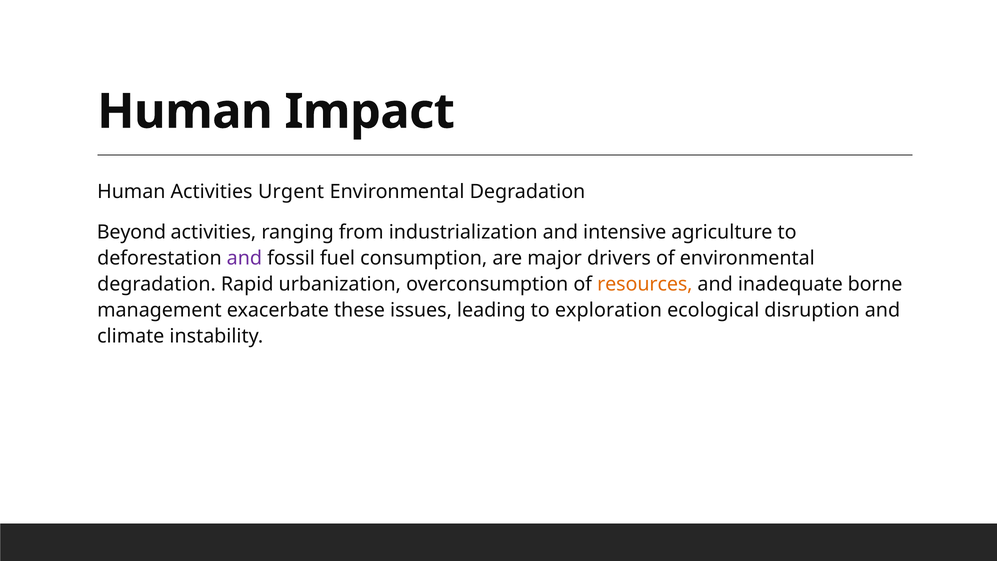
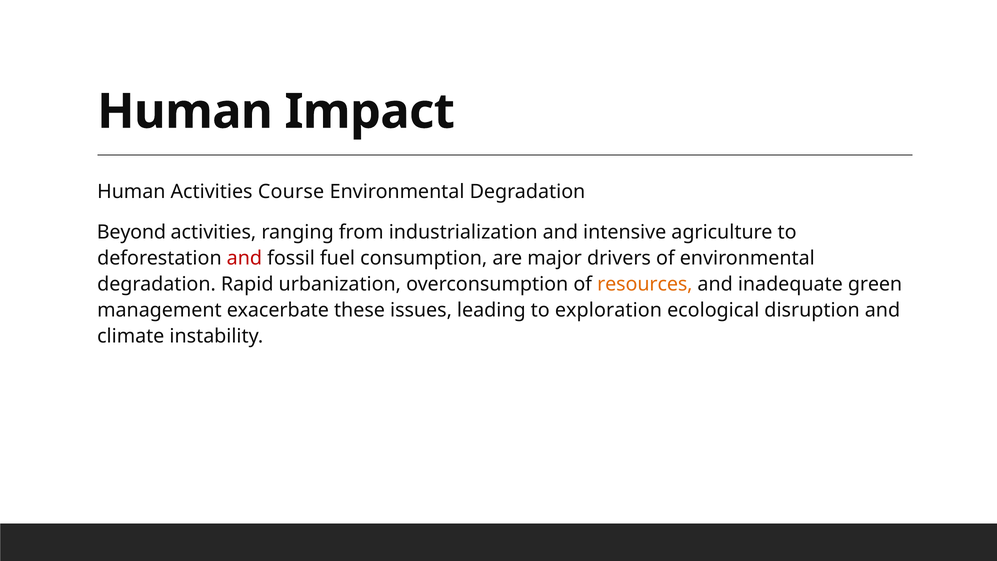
Urgent: Urgent -> Course
and at (244, 258) colour: purple -> red
borne: borne -> green
